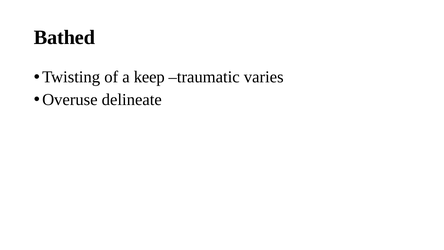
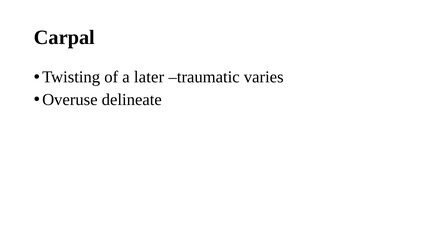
Bathed: Bathed -> Carpal
keep: keep -> later
